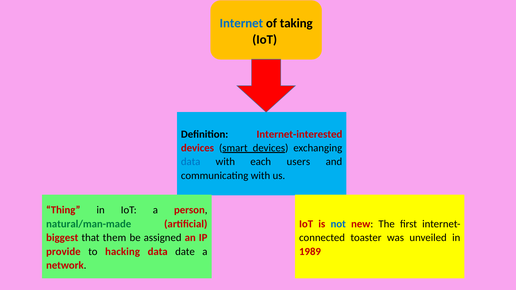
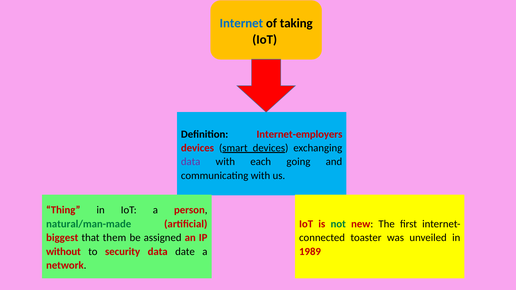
Internet-interested: Internet-interested -> Internet-employers
data at (191, 162) colour: blue -> purple
users: users -> going
not colour: blue -> green
provide: provide -> without
hacking: hacking -> security
